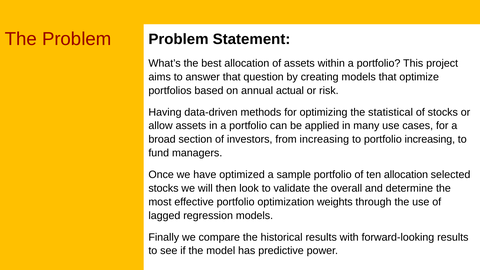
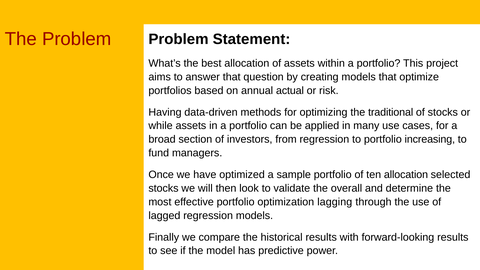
statistical: statistical -> traditional
allow: allow -> while
from increasing: increasing -> regression
weights: weights -> lagging
